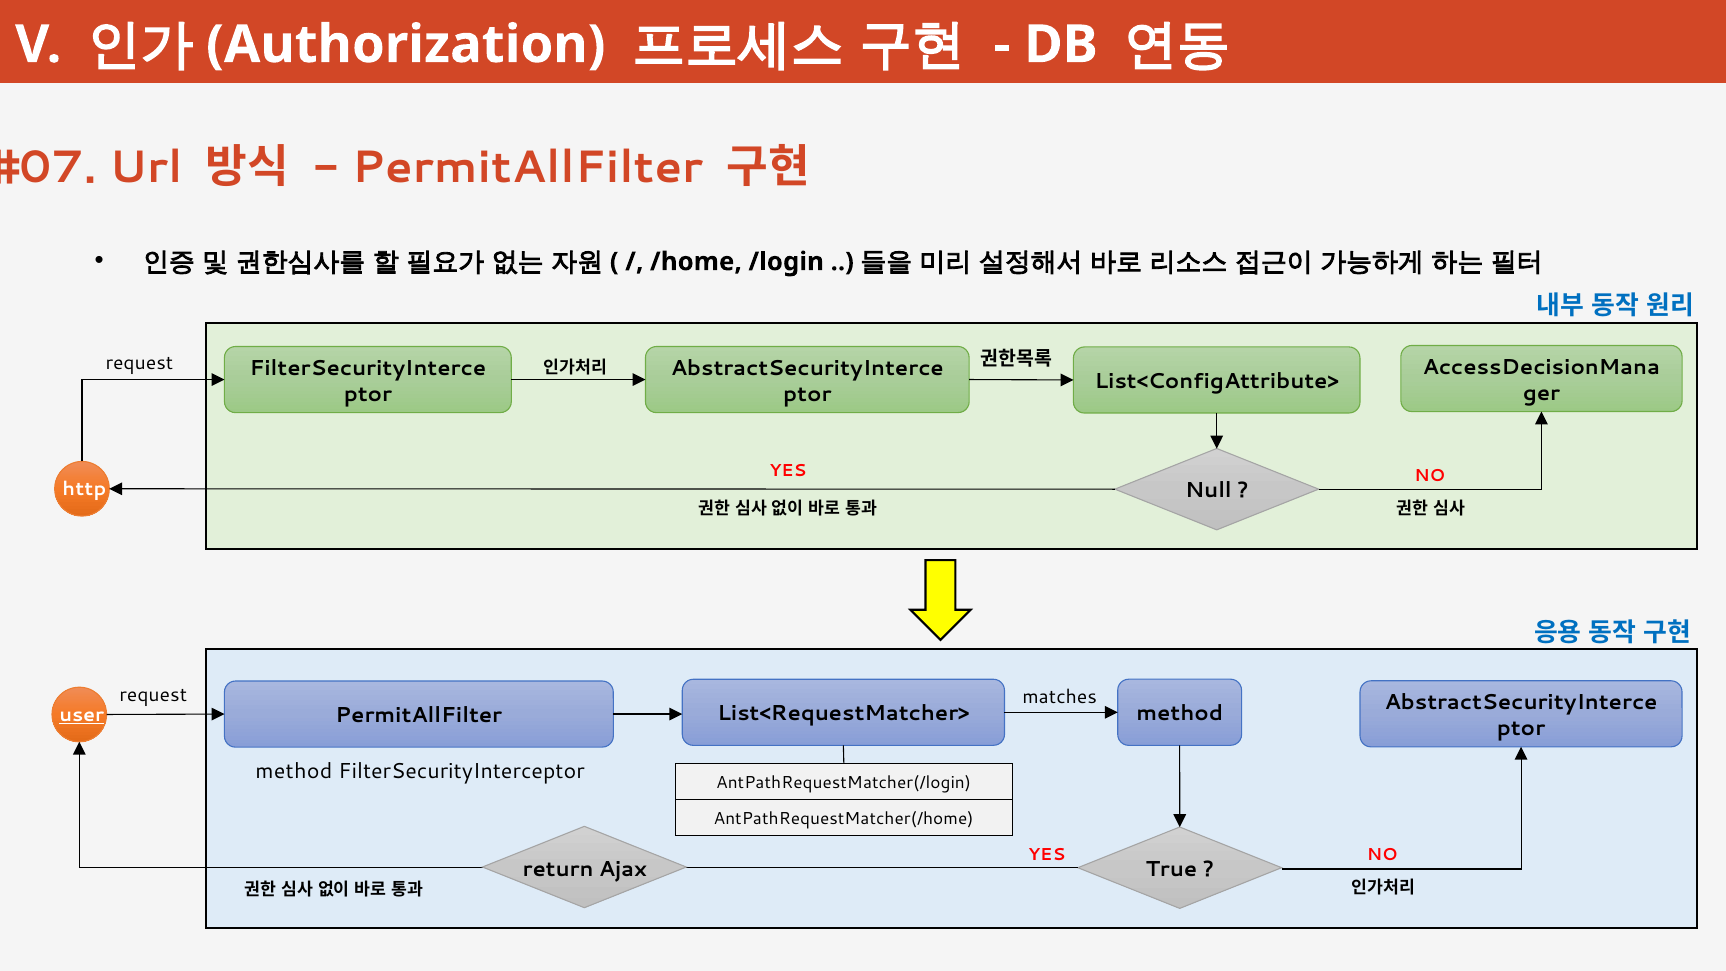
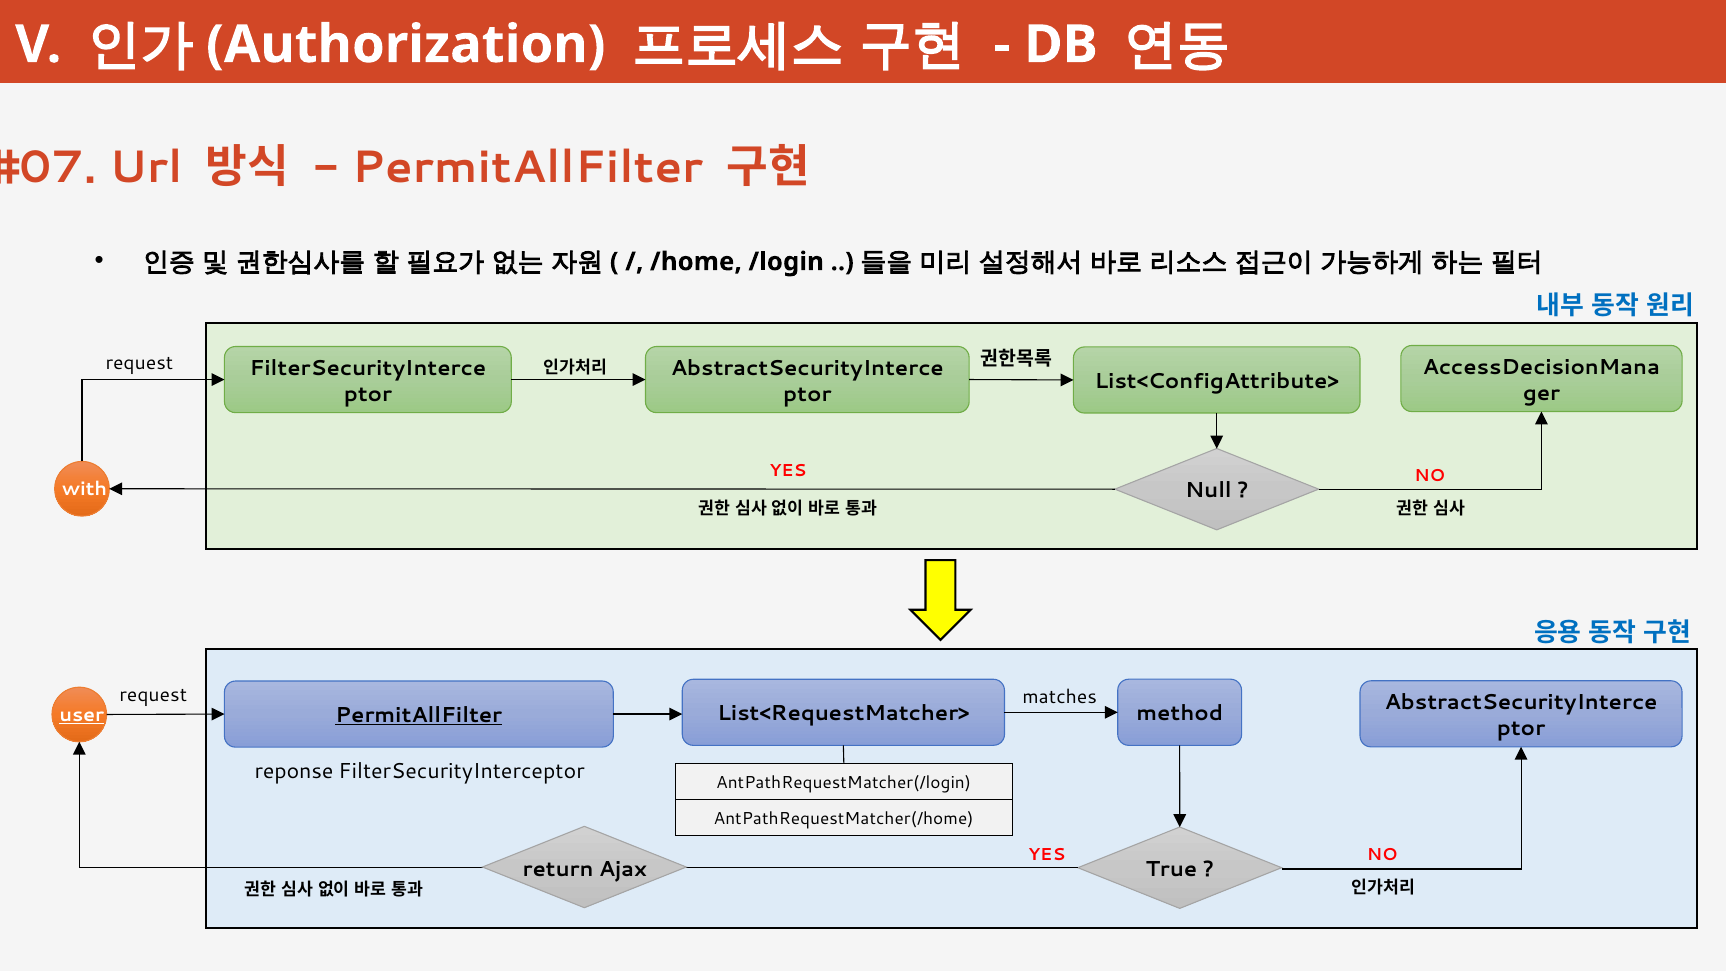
http: http -> with
PermitAllFilter at (419, 715) underline: none -> present
method at (294, 771): method -> reponse
